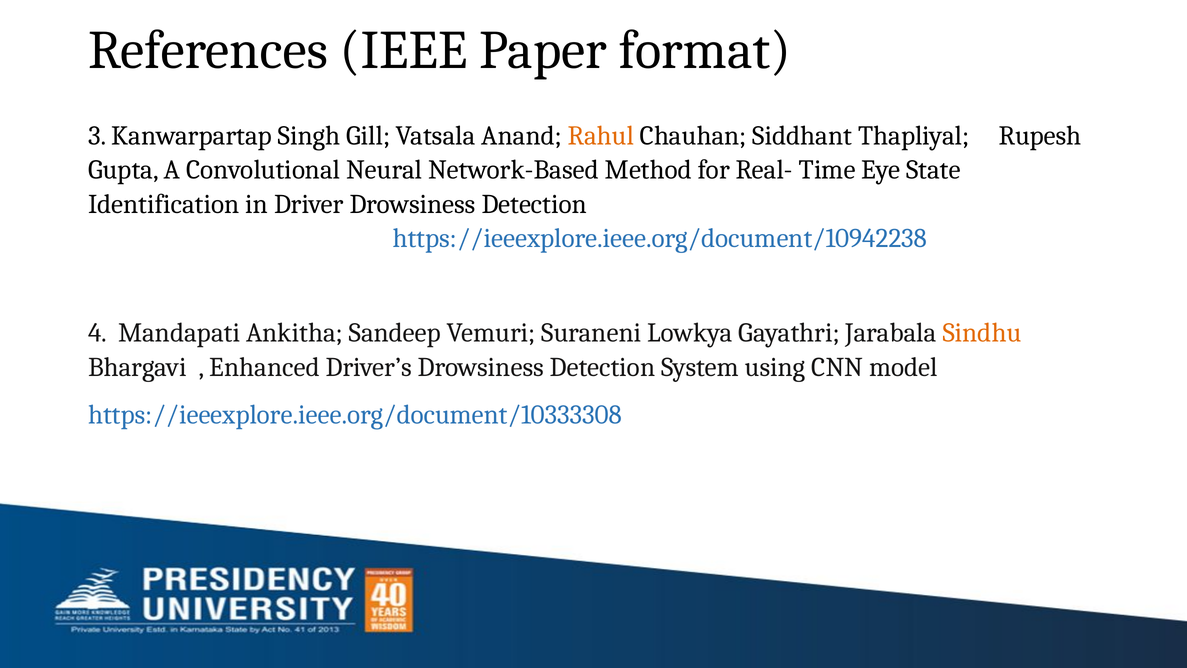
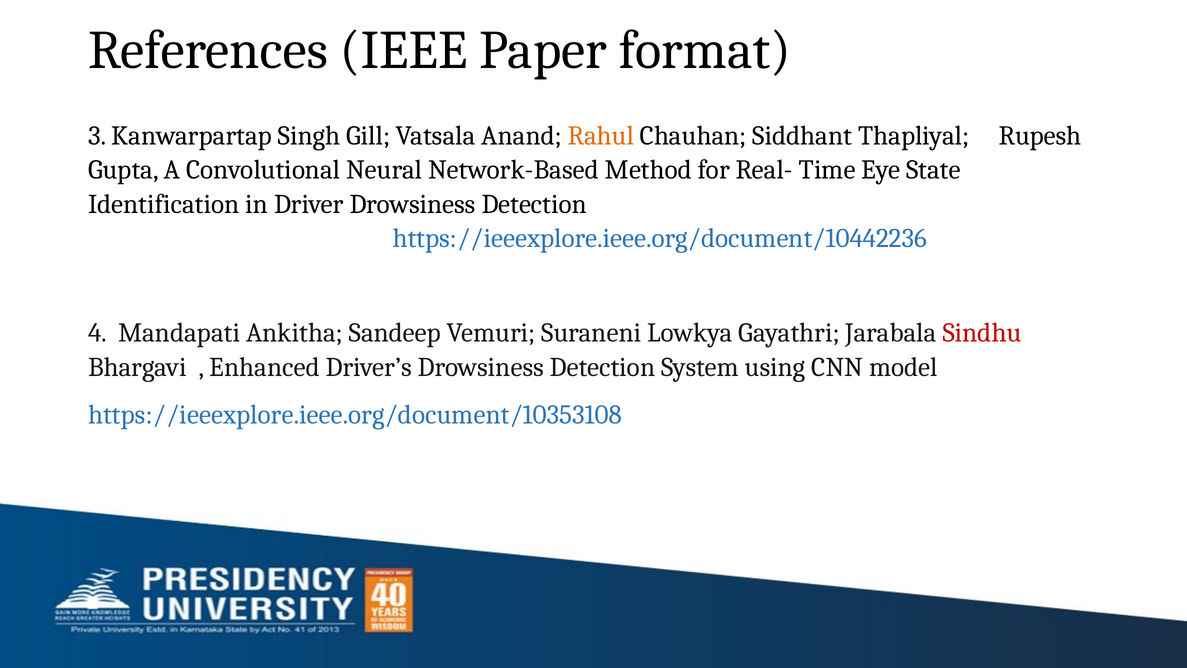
https://ieeexplore.ieee.org/document/10942238: https://ieeexplore.ieee.org/document/10942238 -> https://ieeexplore.ieee.org/document/10442236
Sindhu colour: orange -> red
https://ieeexplore.ieee.org/document/10333308: https://ieeexplore.ieee.org/document/10333308 -> https://ieeexplore.ieee.org/document/10353108
